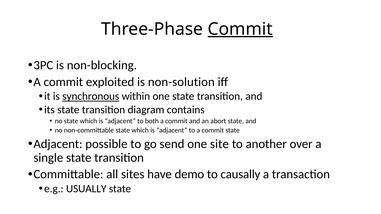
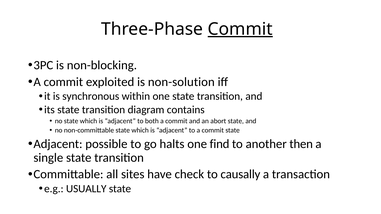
synchronous underline: present -> none
send: send -> halts
site: site -> find
over: over -> then
demo: demo -> check
